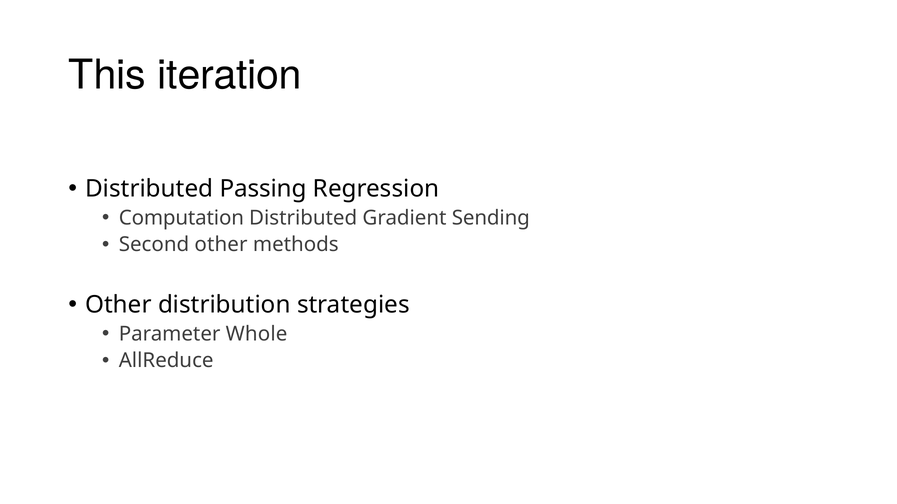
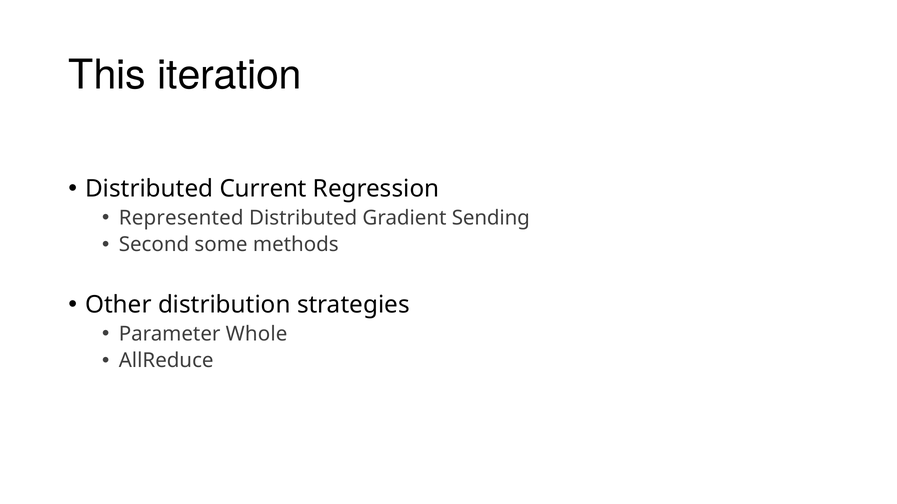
Passing: Passing -> Current
Computation: Computation -> Represented
Second other: other -> some
